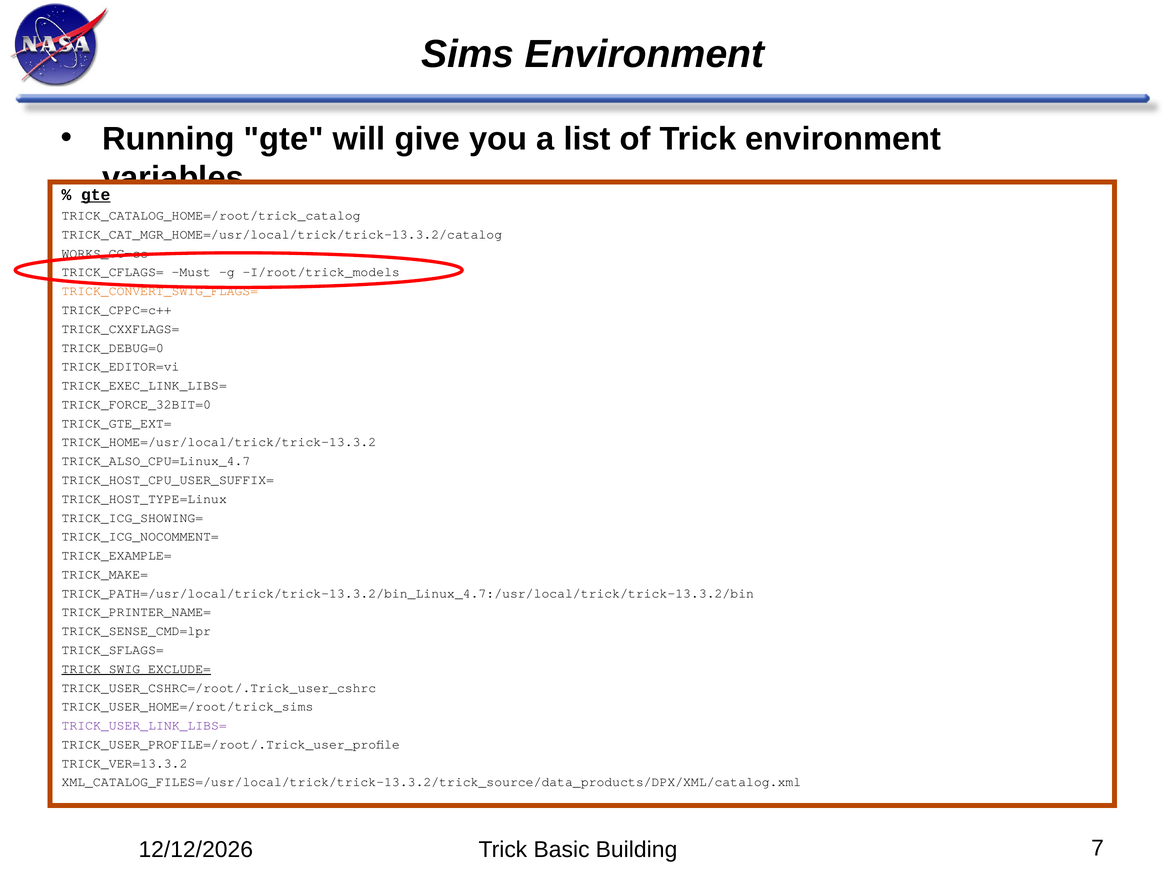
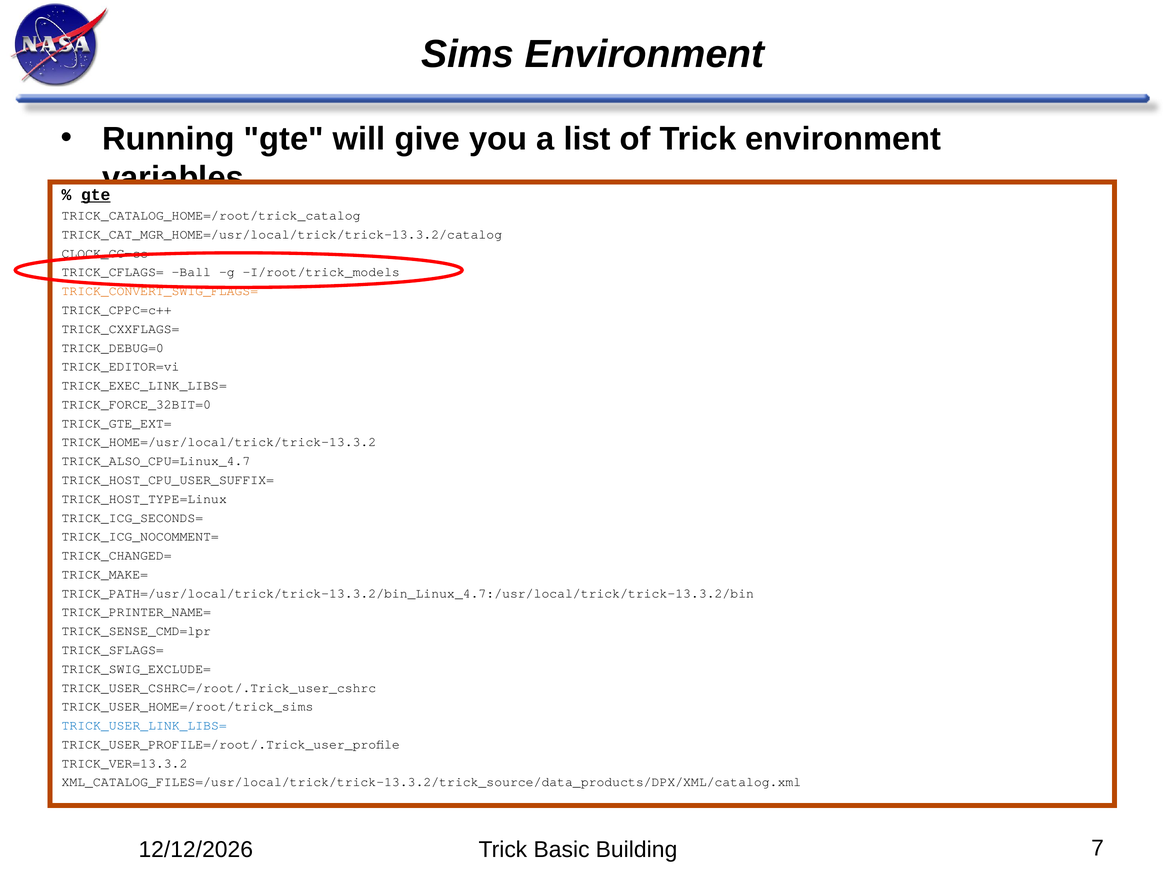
WORKS_CC=cc: WORKS_CC=cc -> CLOCK_CC=cc
Must: Must -> Ball
TRICK_ICG_SHOWING=: TRICK_ICG_SHOWING= -> TRICK_ICG_SECONDS=
TRICK_EXAMPLE=: TRICK_EXAMPLE= -> TRICK_CHANGED=
TRICK_SWIG_EXCLUDE= underline: present -> none
TRICK_USER_LINK_LIBS= colour: purple -> blue
